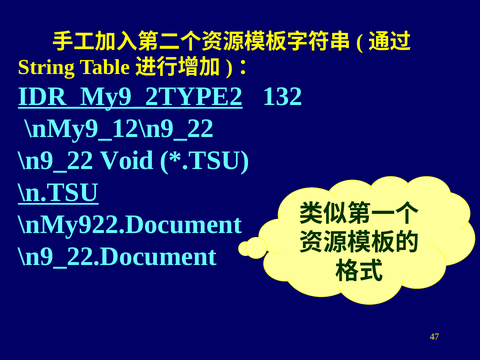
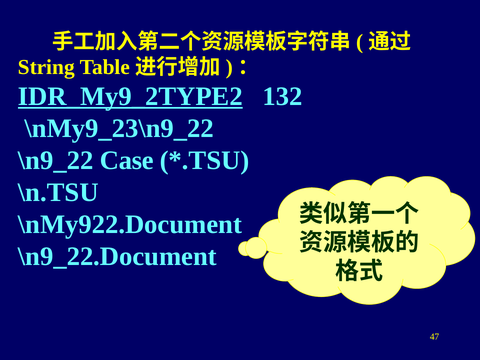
\nMy9_12\n9_22: \nMy9_12\n9_22 -> \nMy9_23\n9_22
Void: Void -> Case
\n.TSU underline: present -> none
